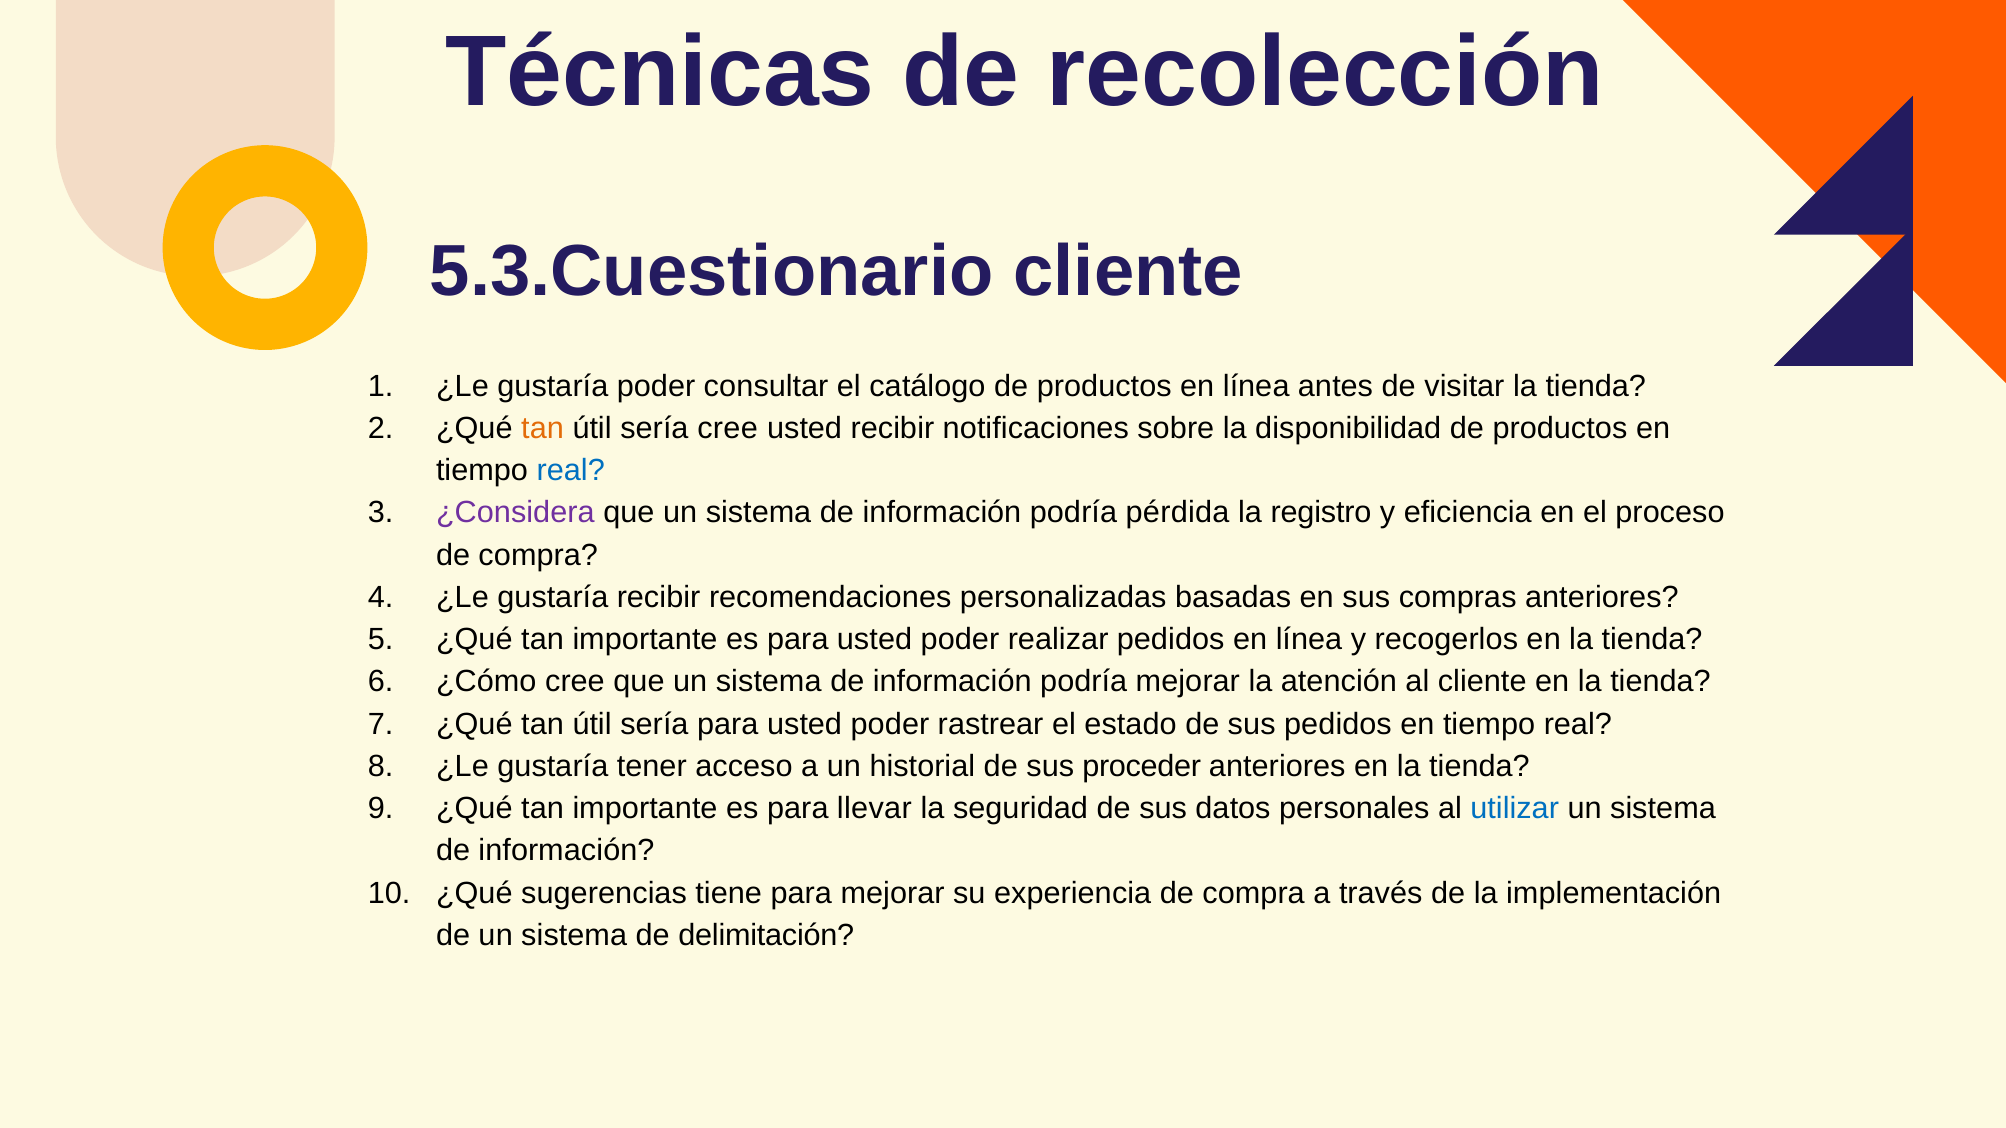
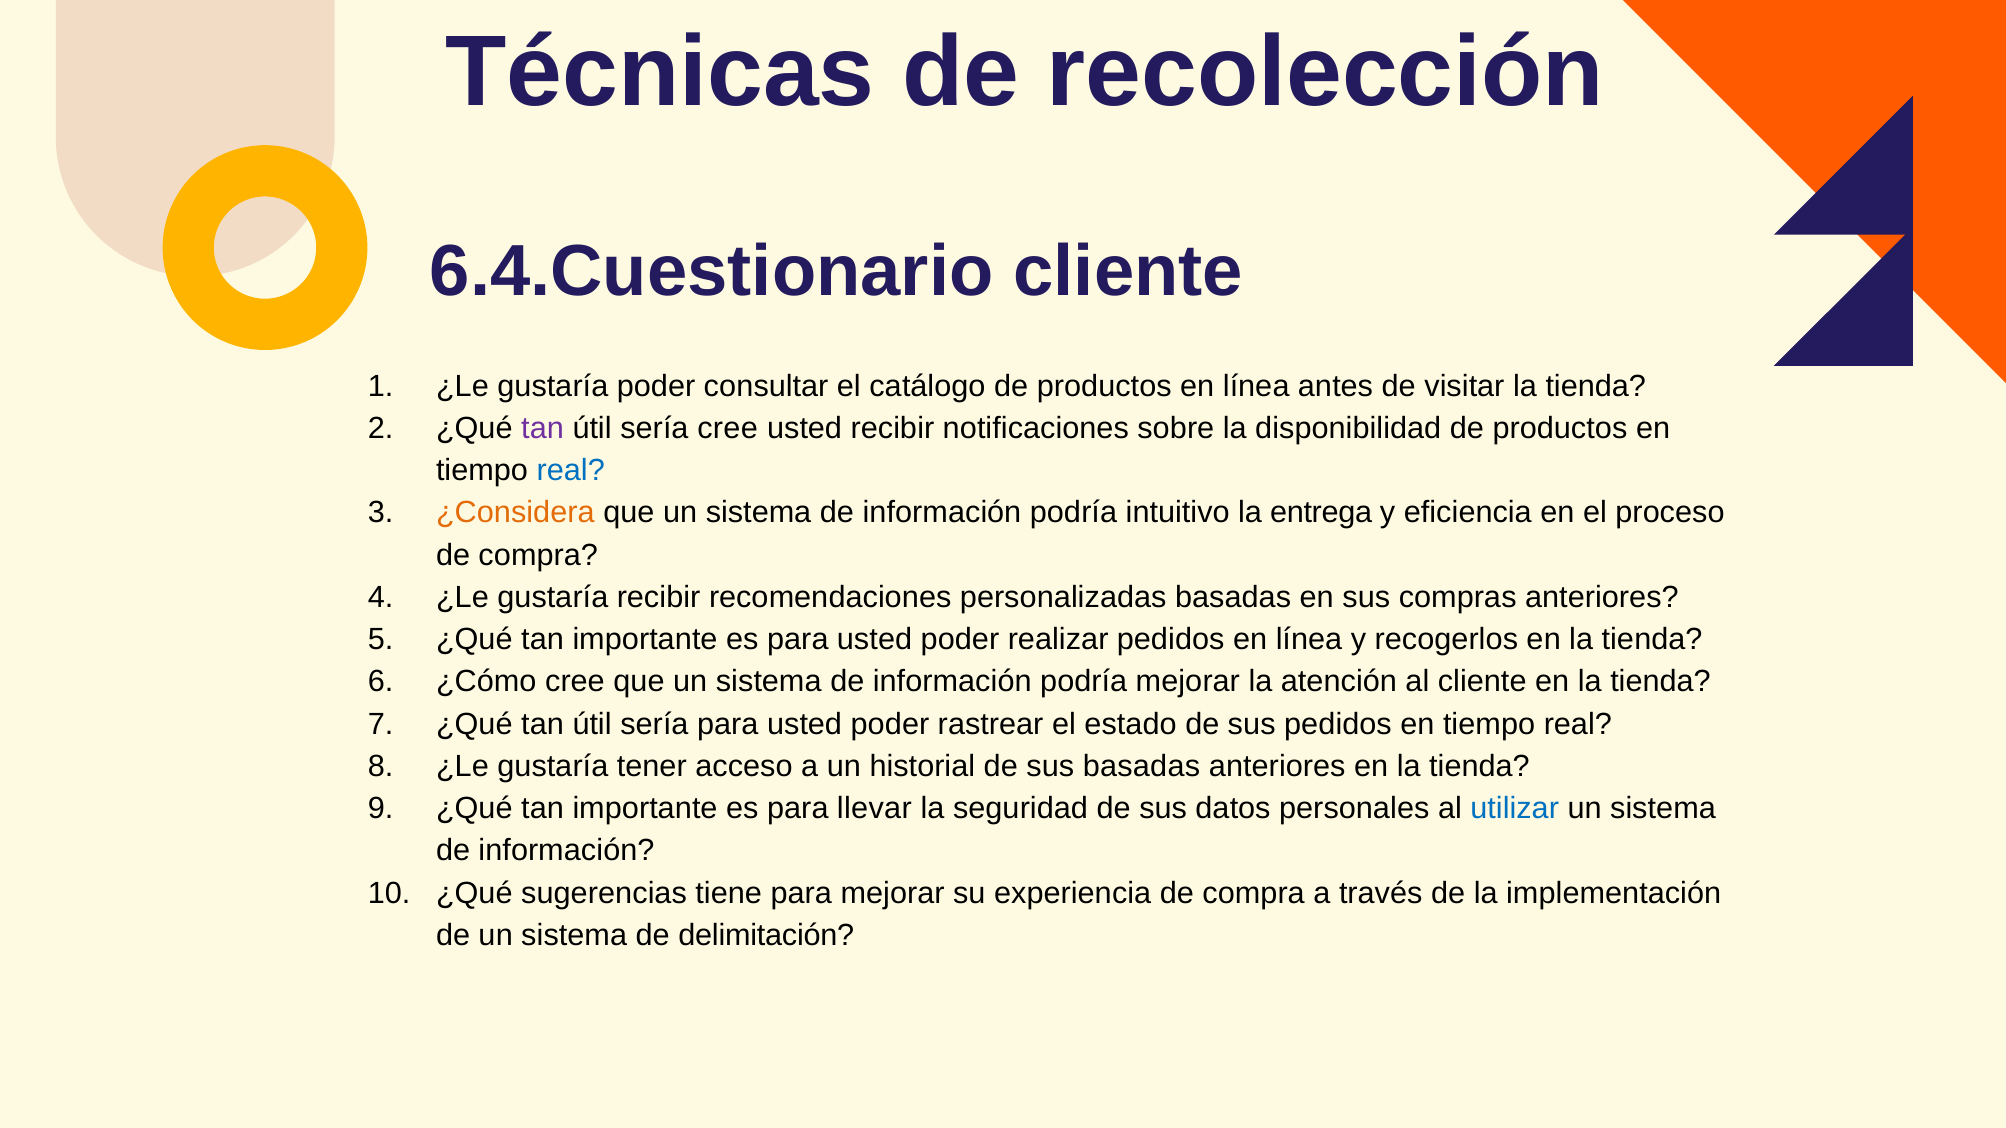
5.3.Cuestionario: 5.3.Cuestionario -> 6.4.Cuestionario
tan at (543, 428) colour: orange -> purple
¿Considera colour: purple -> orange
pérdida: pérdida -> intuitivo
registro: registro -> entrega
sus proceder: proceder -> basadas
